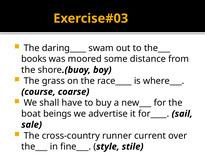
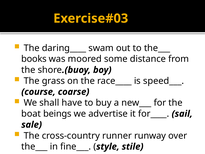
where___: where___ -> speed___
current: current -> runway
